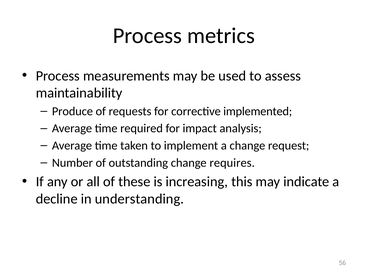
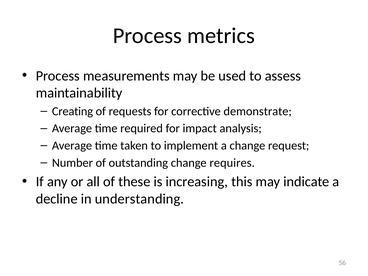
Produce: Produce -> Creating
implemented: implemented -> demonstrate
